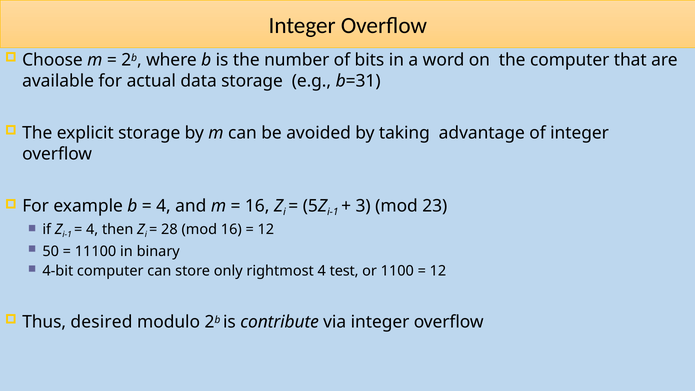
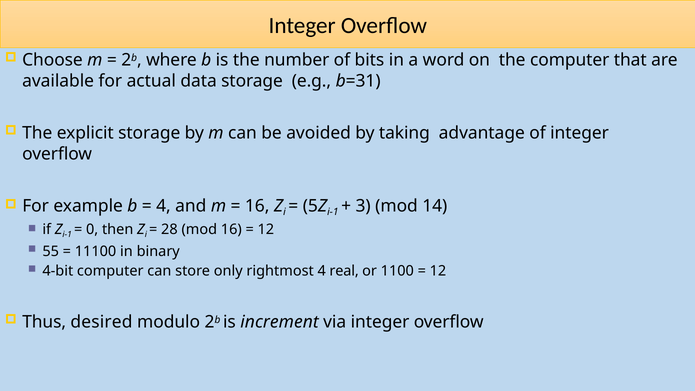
23: 23 -> 14
4 at (92, 230): 4 -> 0
50: 50 -> 55
test: test -> real
contribute: contribute -> increment
